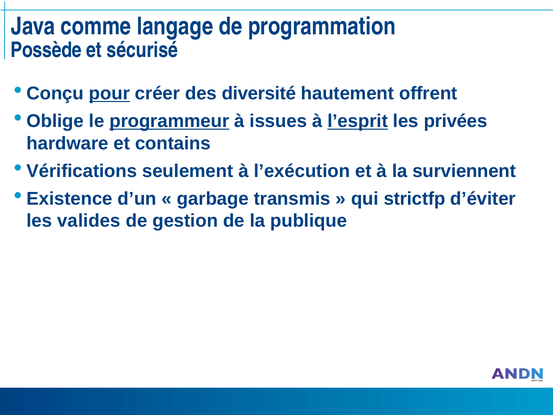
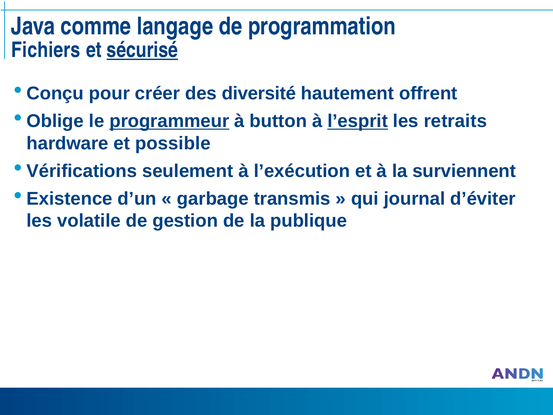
Possède: Possède -> Fichiers
sécurisé underline: none -> present
pour underline: present -> none
issues: issues -> button
privées: privées -> retraits
contains: contains -> possible
strictfp: strictfp -> journal
valides: valides -> volatile
